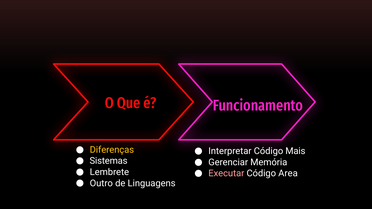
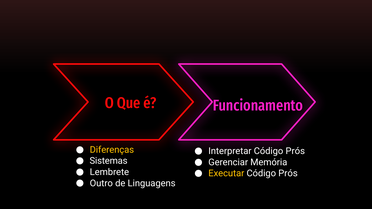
Interpretar Código Mais: Mais -> Prós
Executar colour: pink -> yellow
Area at (288, 174): Area -> Prós
